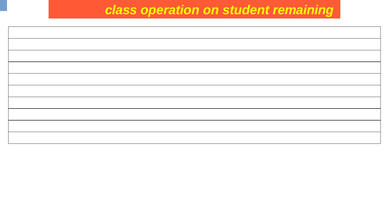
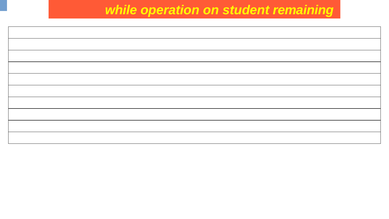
class: class -> while
